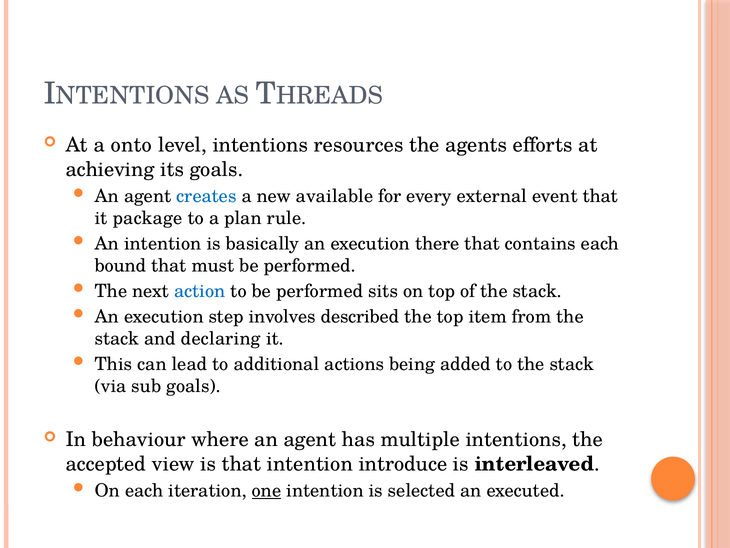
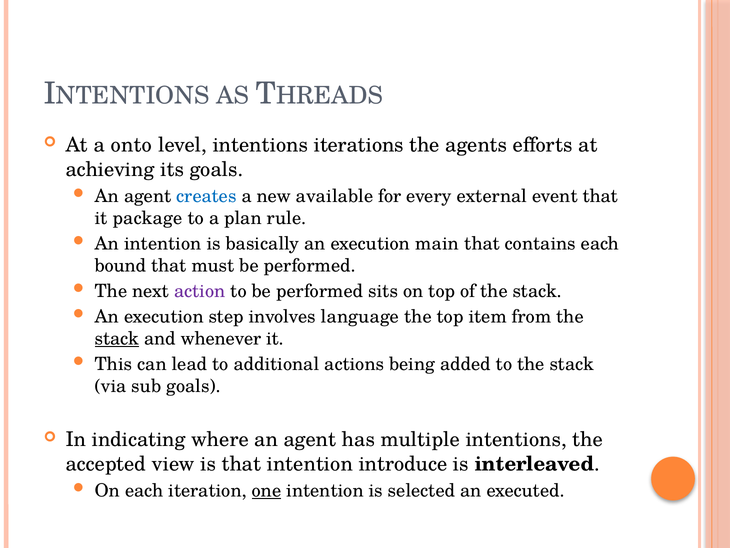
resources: resources -> iterations
there: there -> main
action colour: blue -> purple
described: described -> language
stack at (117, 338) underline: none -> present
declaring: declaring -> whenever
behaviour: behaviour -> indicating
